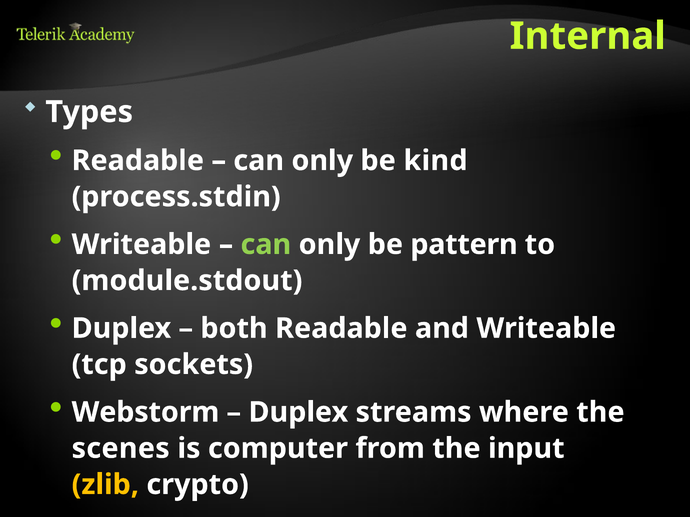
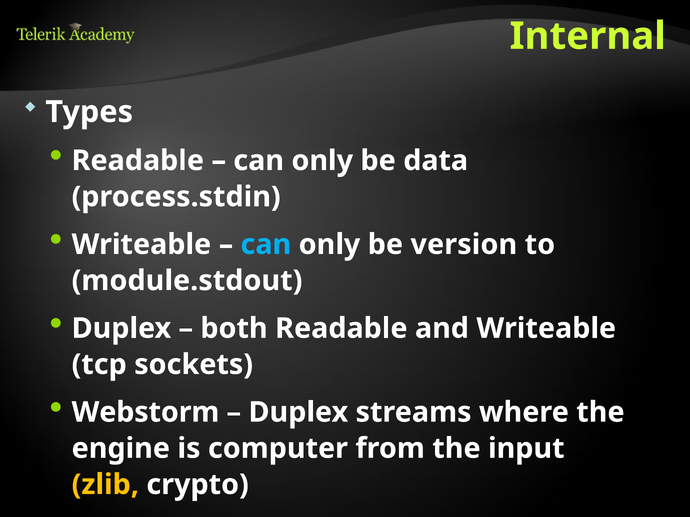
kind: kind -> data
can at (266, 245) colour: light green -> light blue
pattern: pattern -> version
scenes: scenes -> engine
